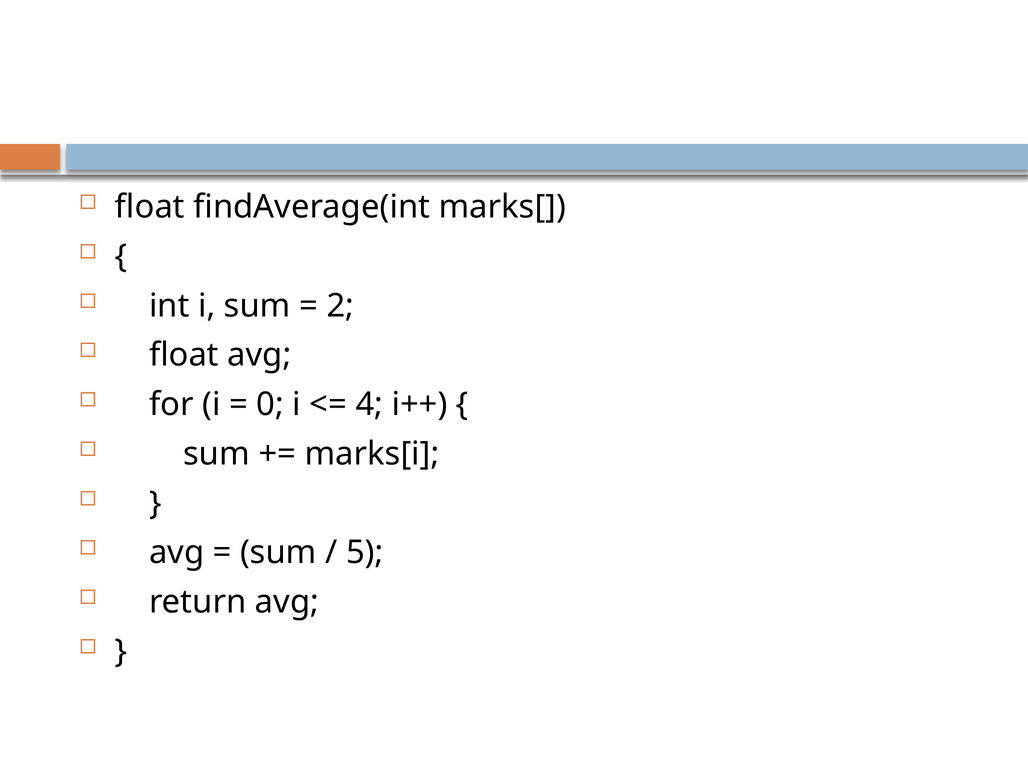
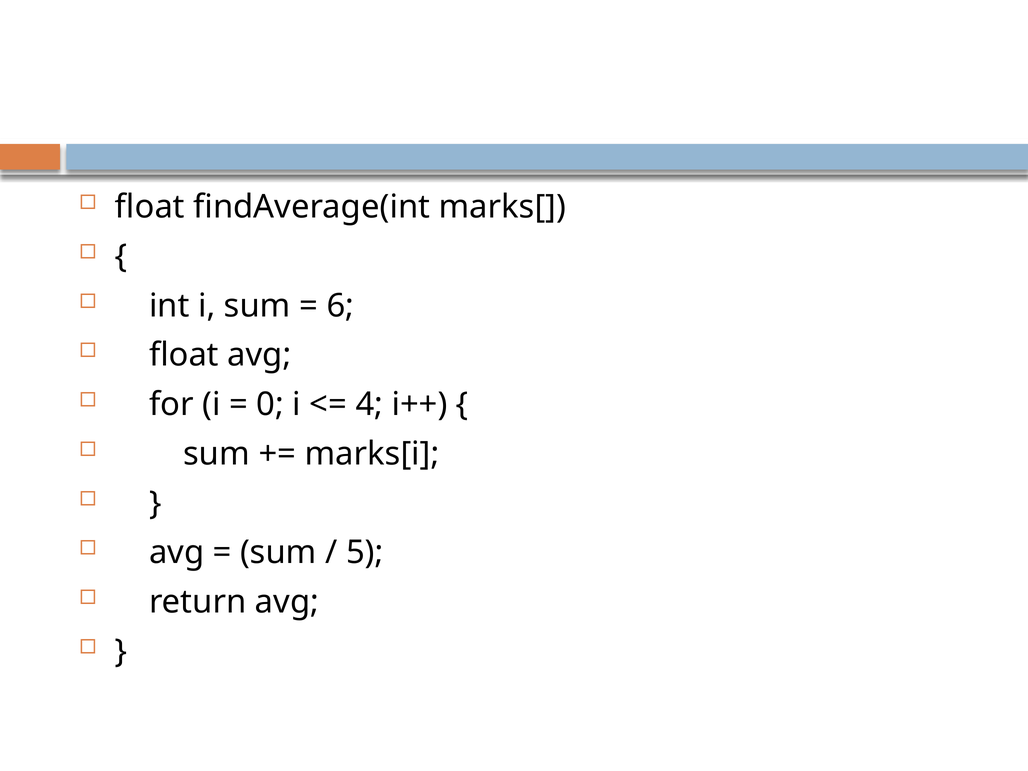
2: 2 -> 6
